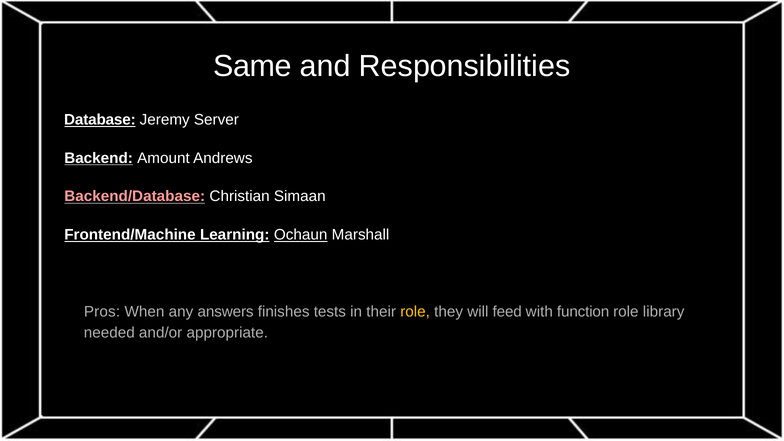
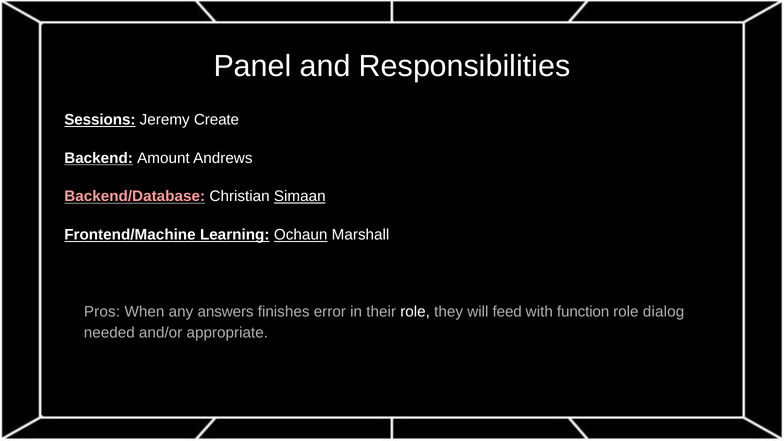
Same: Same -> Panel
Database: Database -> Sessions
Server: Server -> Create
Simaan underline: none -> present
tests: tests -> error
role at (415, 312) colour: yellow -> white
library: library -> dialog
